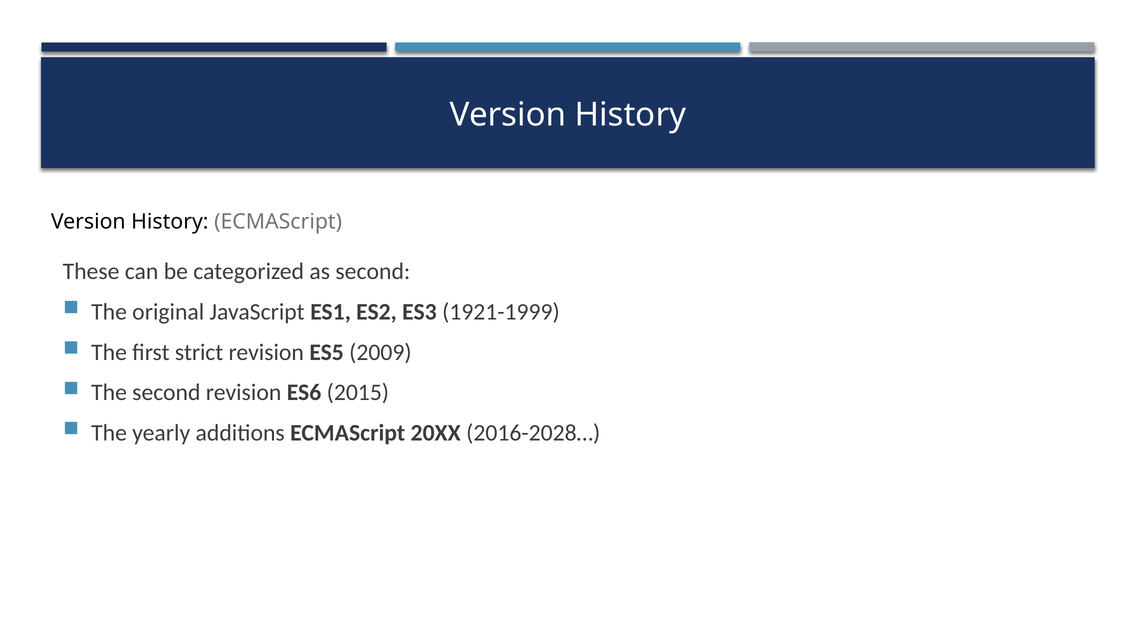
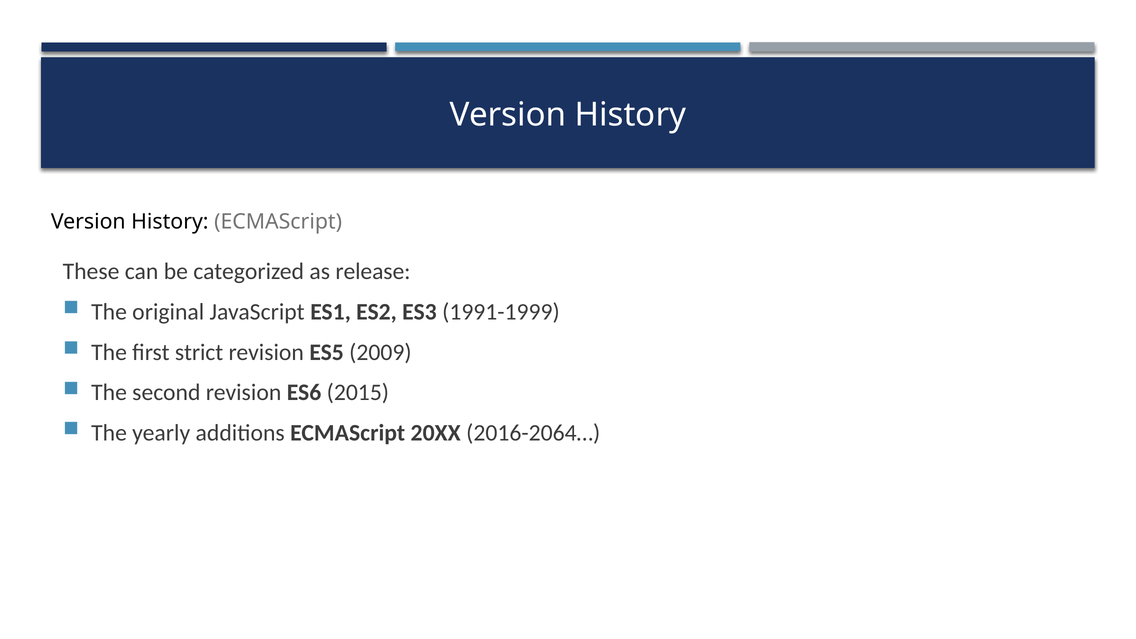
as second: second -> release
1921-1999: 1921-1999 -> 1991-1999
2016-2028…: 2016-2028… -> 2016-2064…
